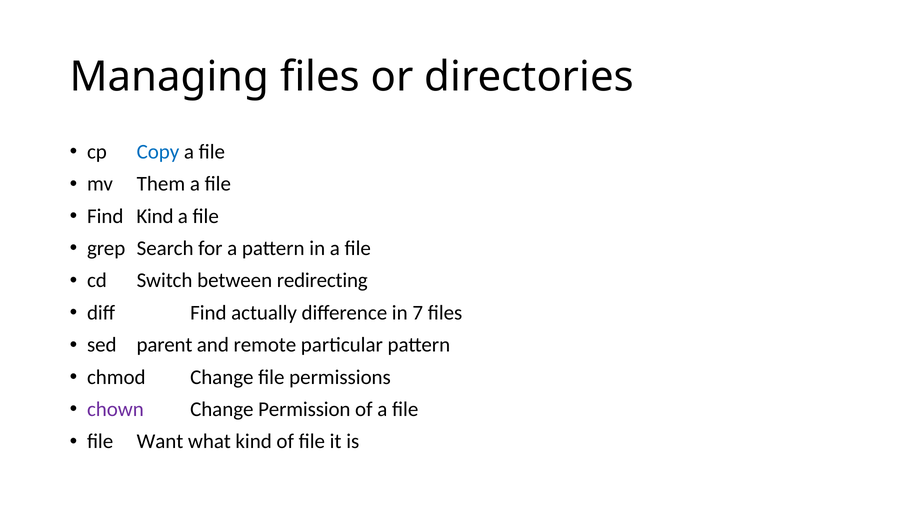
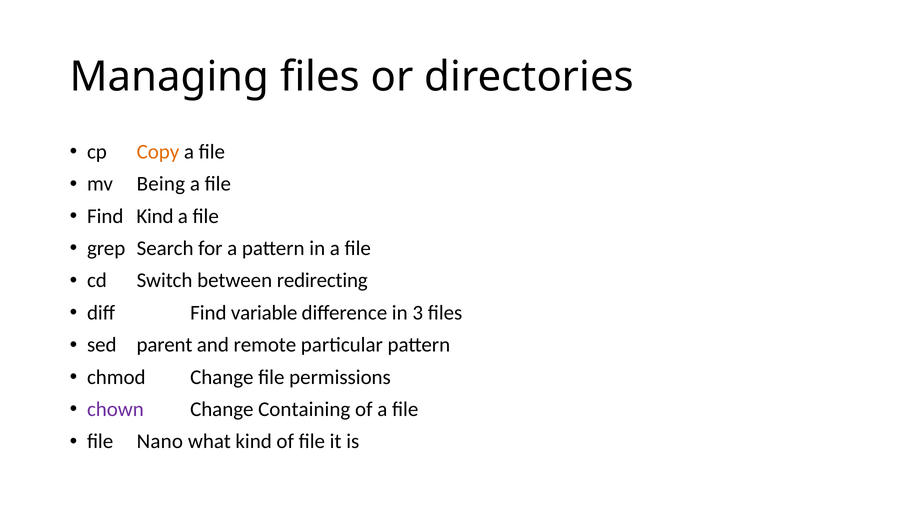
Copy colour: blue -> orange
Them: Them -> Being
actually: actually -> variable
7: 7 -> 3
Permission: Permission -> Containing
Want: Want -> Nano
